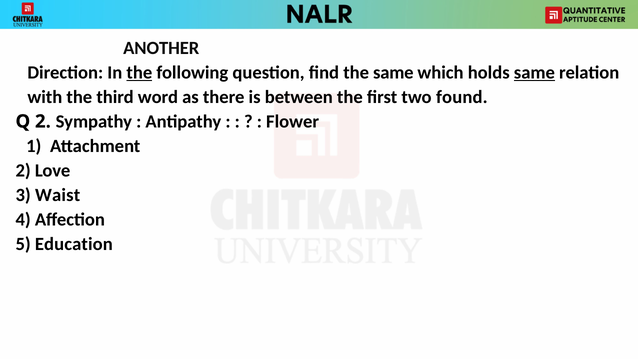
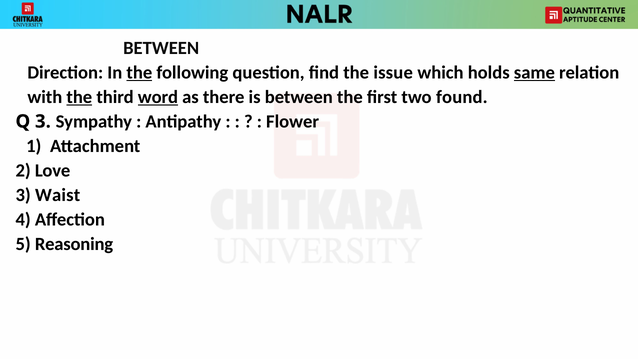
ANOTHER at (161, 48): ANOTHER -> BETWEEN
the same: same -> issue
the at (79, 97) underline: none -> present
word underline: none -> present
Q 2: 2 -> 3
Education: Education -> Reasoning
